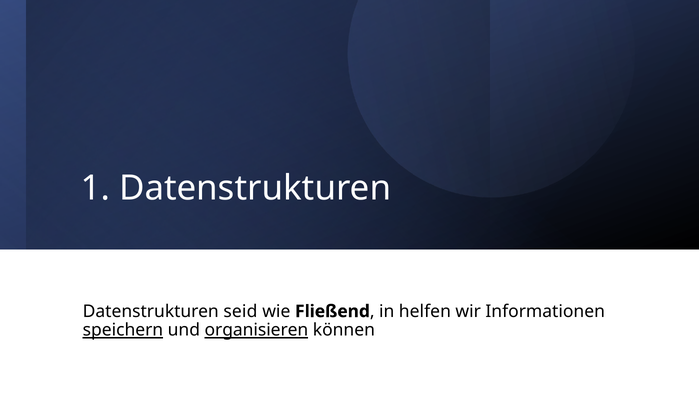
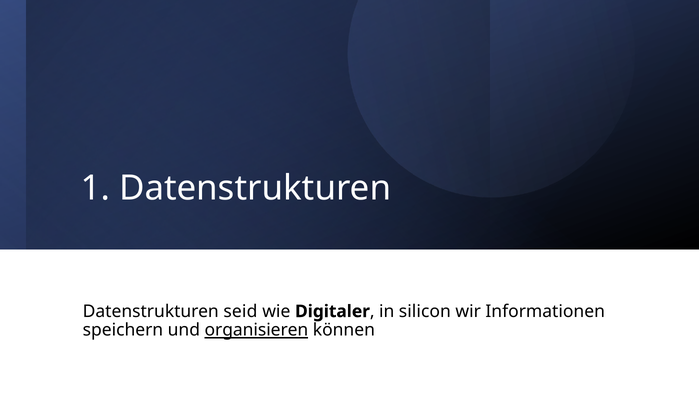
Fließend: Fließend -> Digitaler
helfen: helfen -> silicon
speichern underline: present -> none
